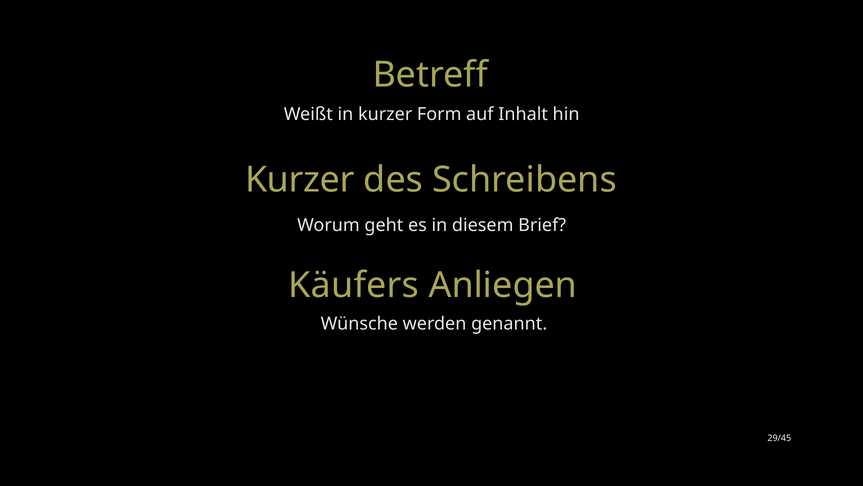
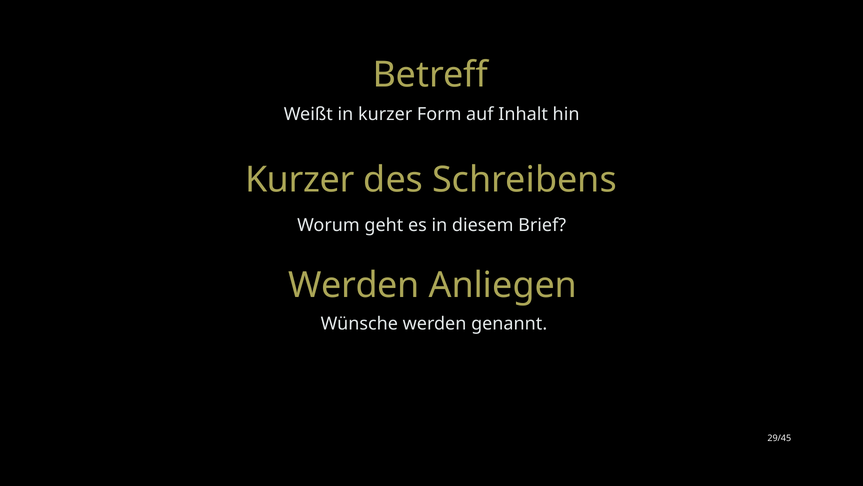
Käufers at (354, 285): Käufers -> Werden
